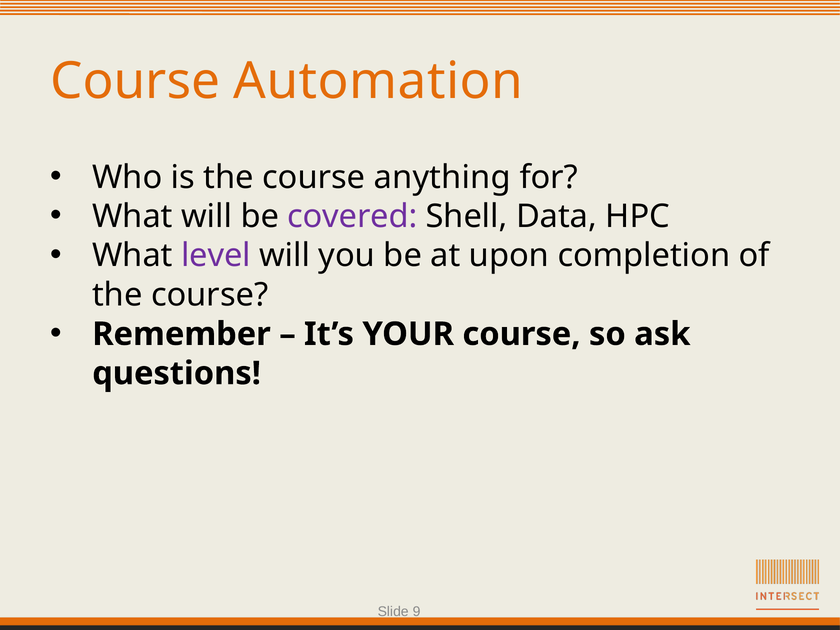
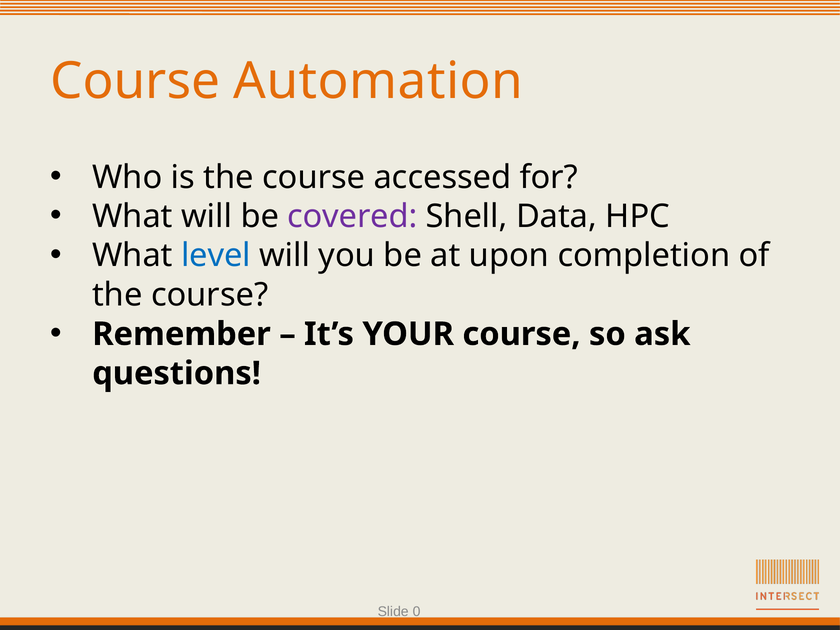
anything: anything -> accessed
level colour: purple -> blue
9: 9 -> 0
